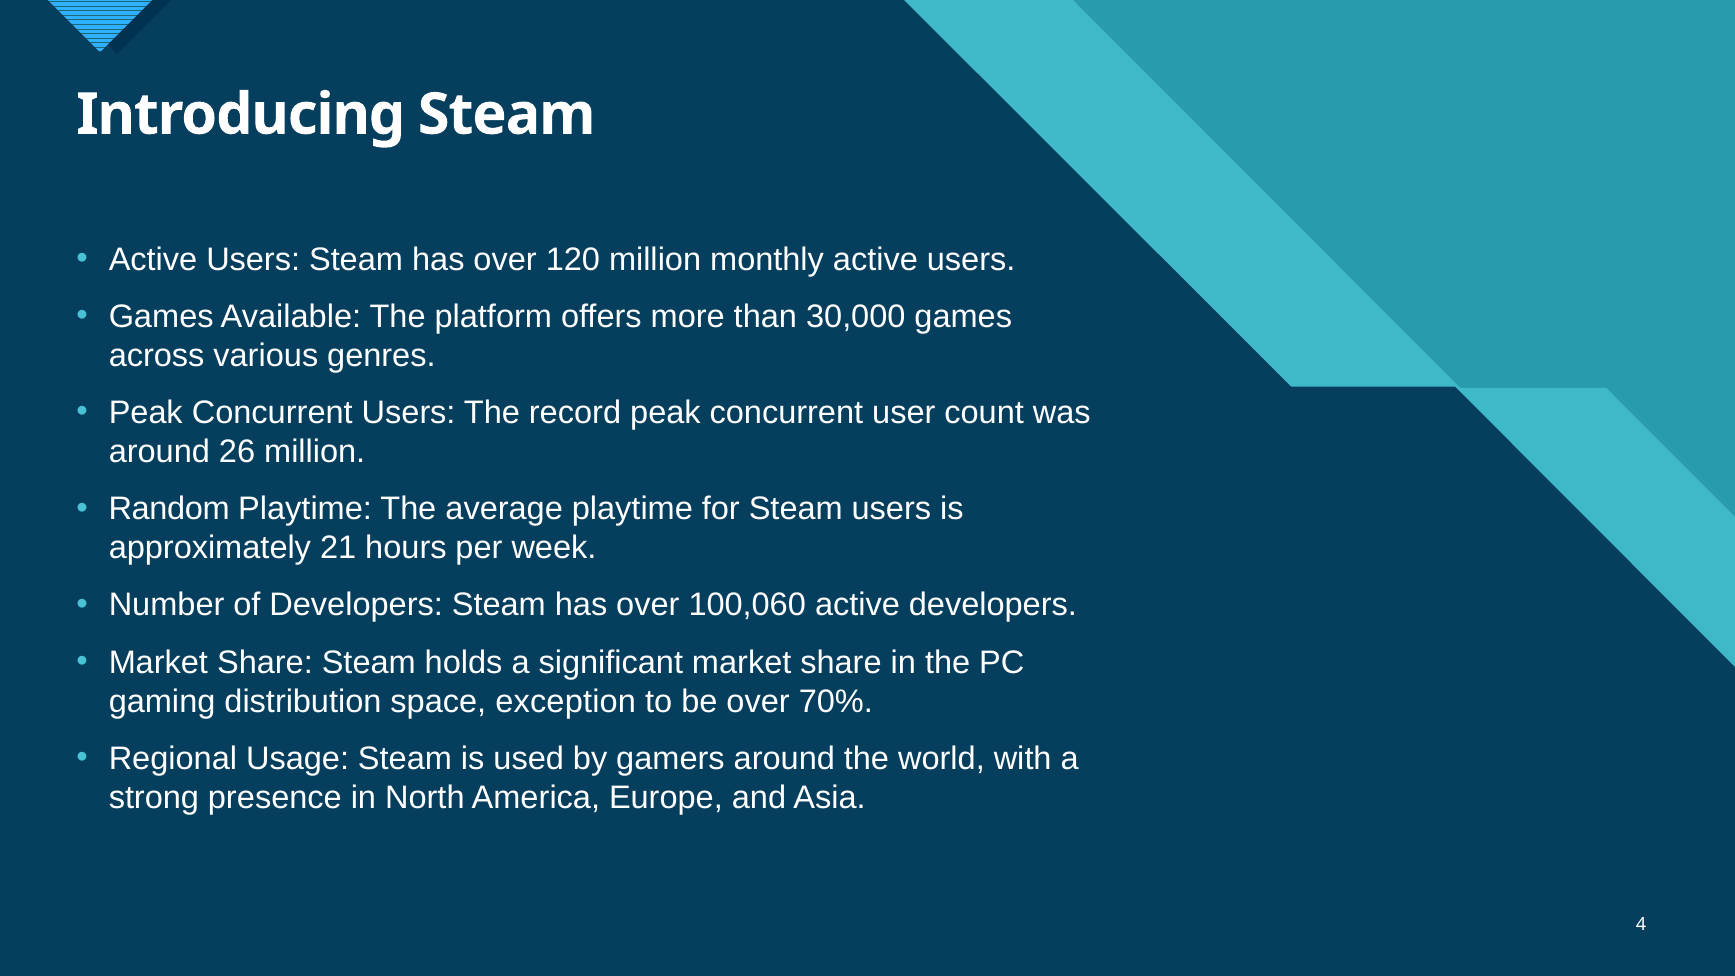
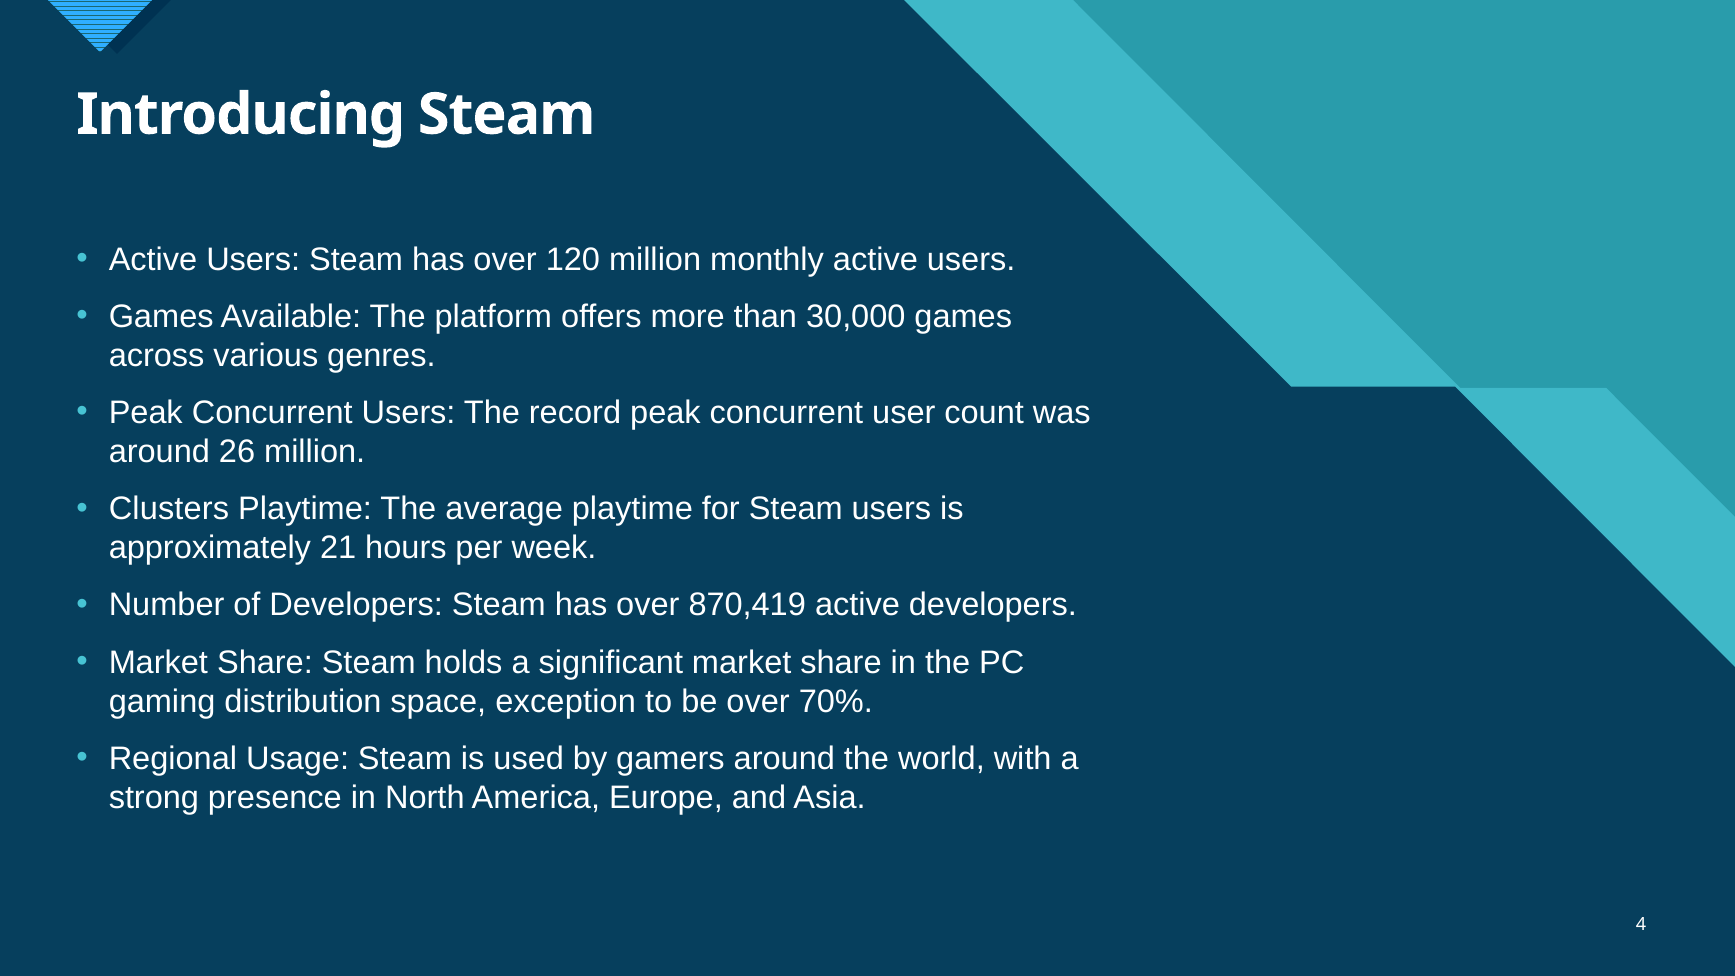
Random: Random -> Clusters
100,060: 100,060 -> 870,419
